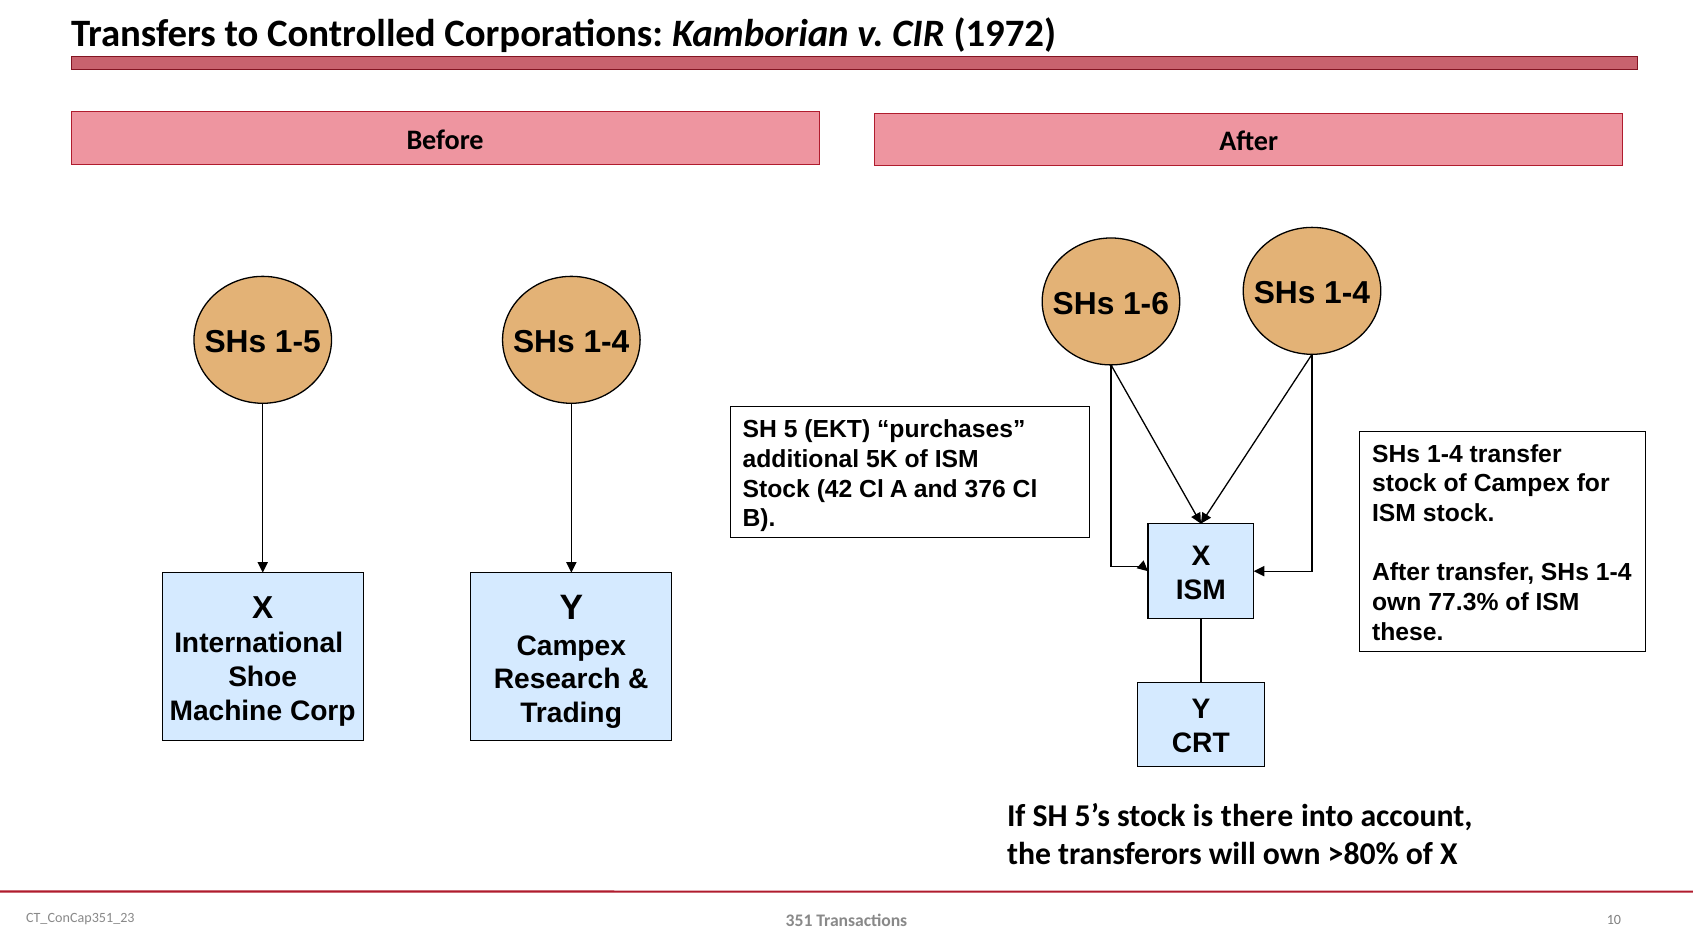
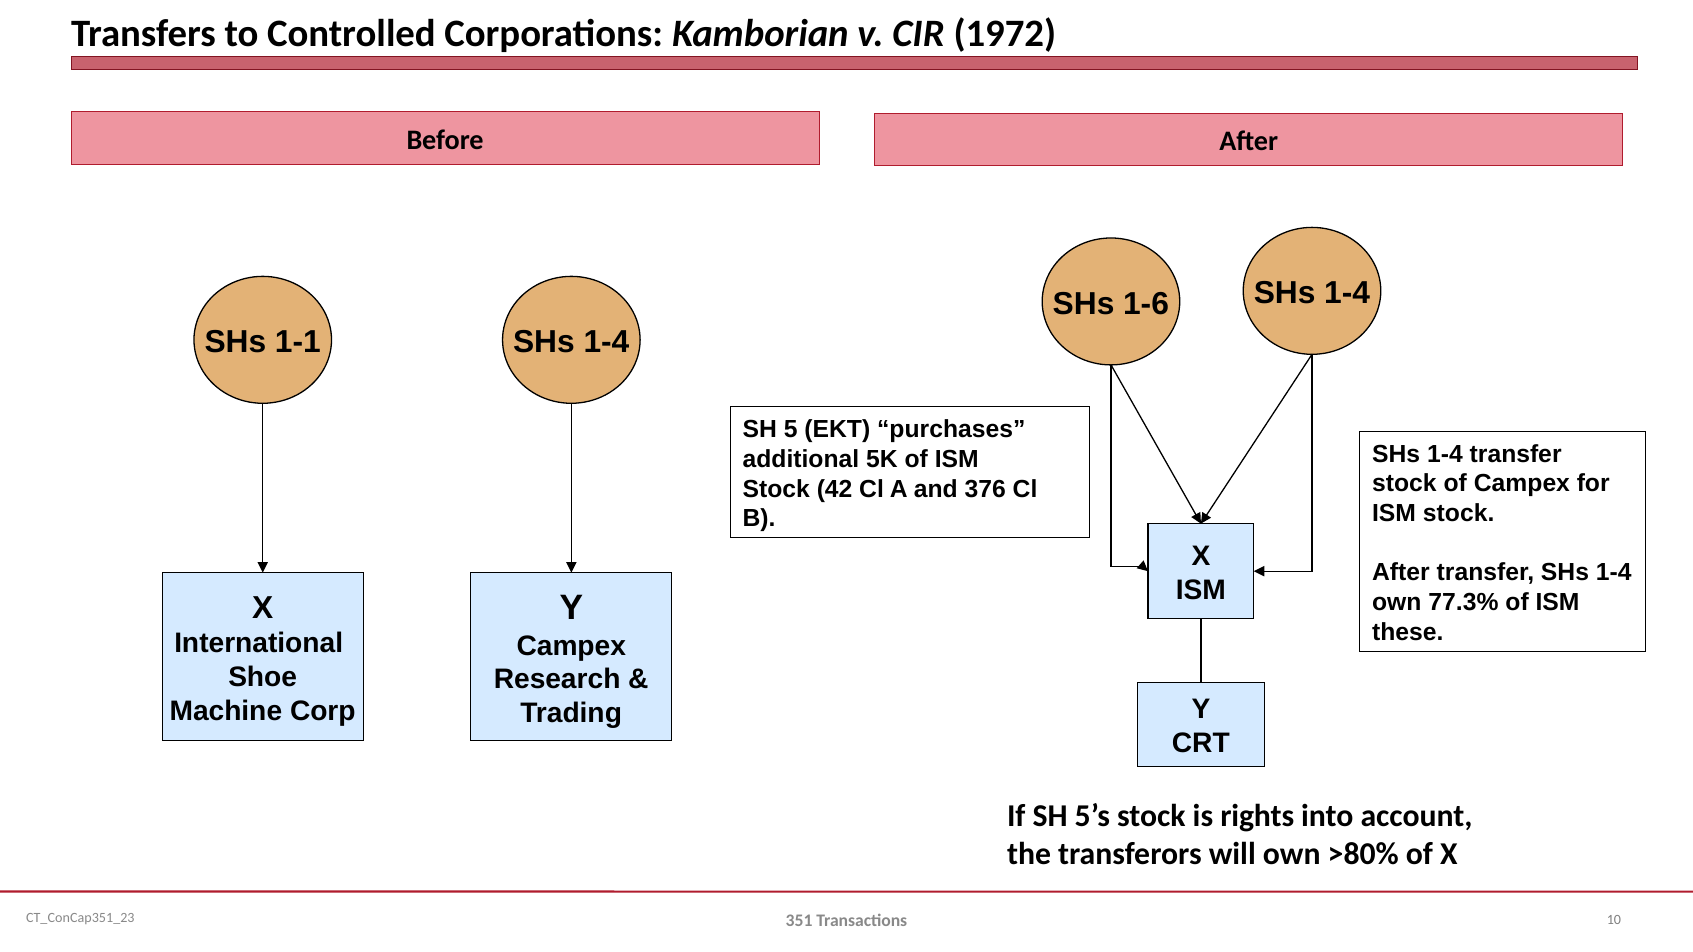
1-5: 1-5 -> 1-1
there: there -> rights
